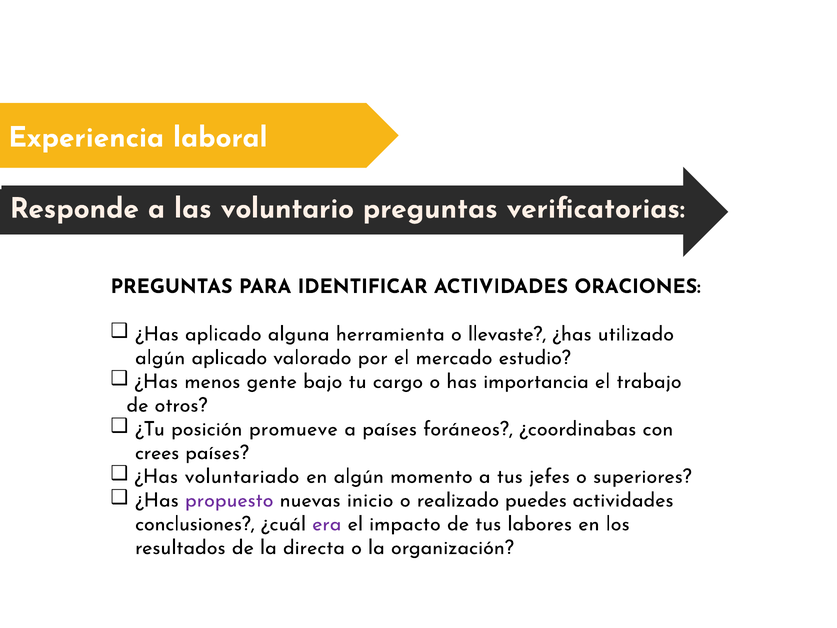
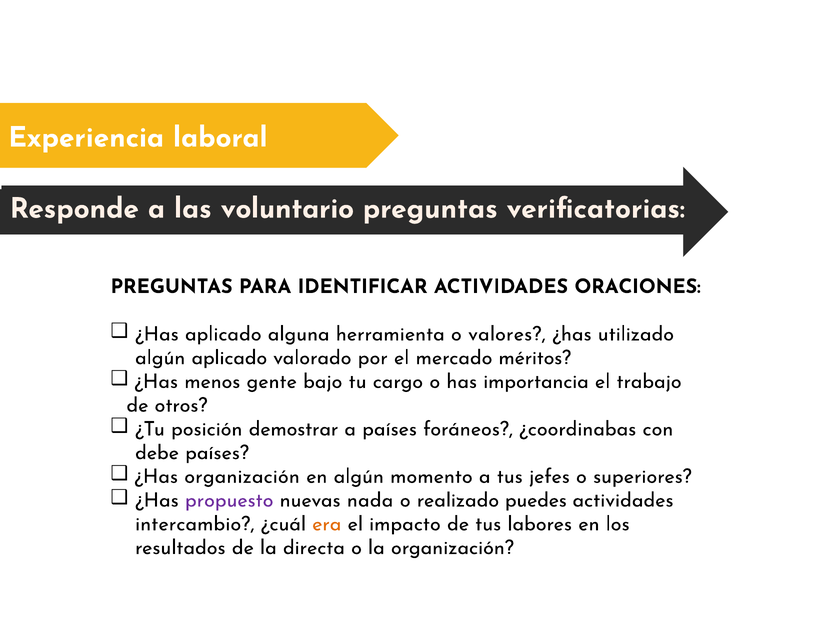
llevaste: llevaste -> valores
estudio: estudio -> méritos
promueve: promueve -> demostrar
crees: crees -> debe
¿Has voluntariado: voluntariado -> organización
inicio: inicio -> nada
conclusiones: conclusiones -> intercambio
era colour: purple -> orange
